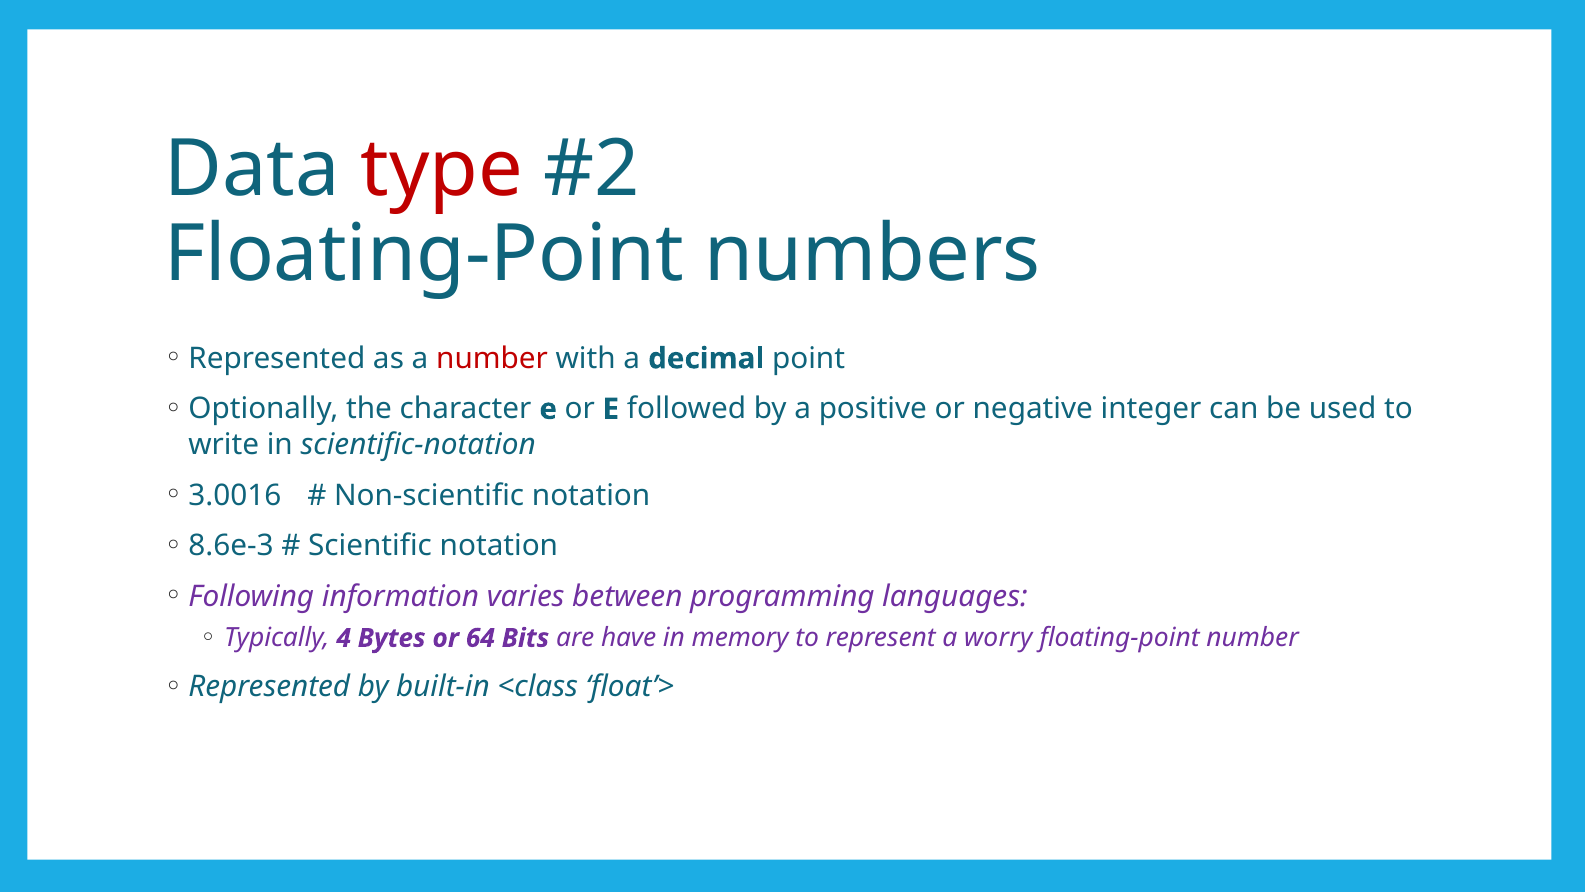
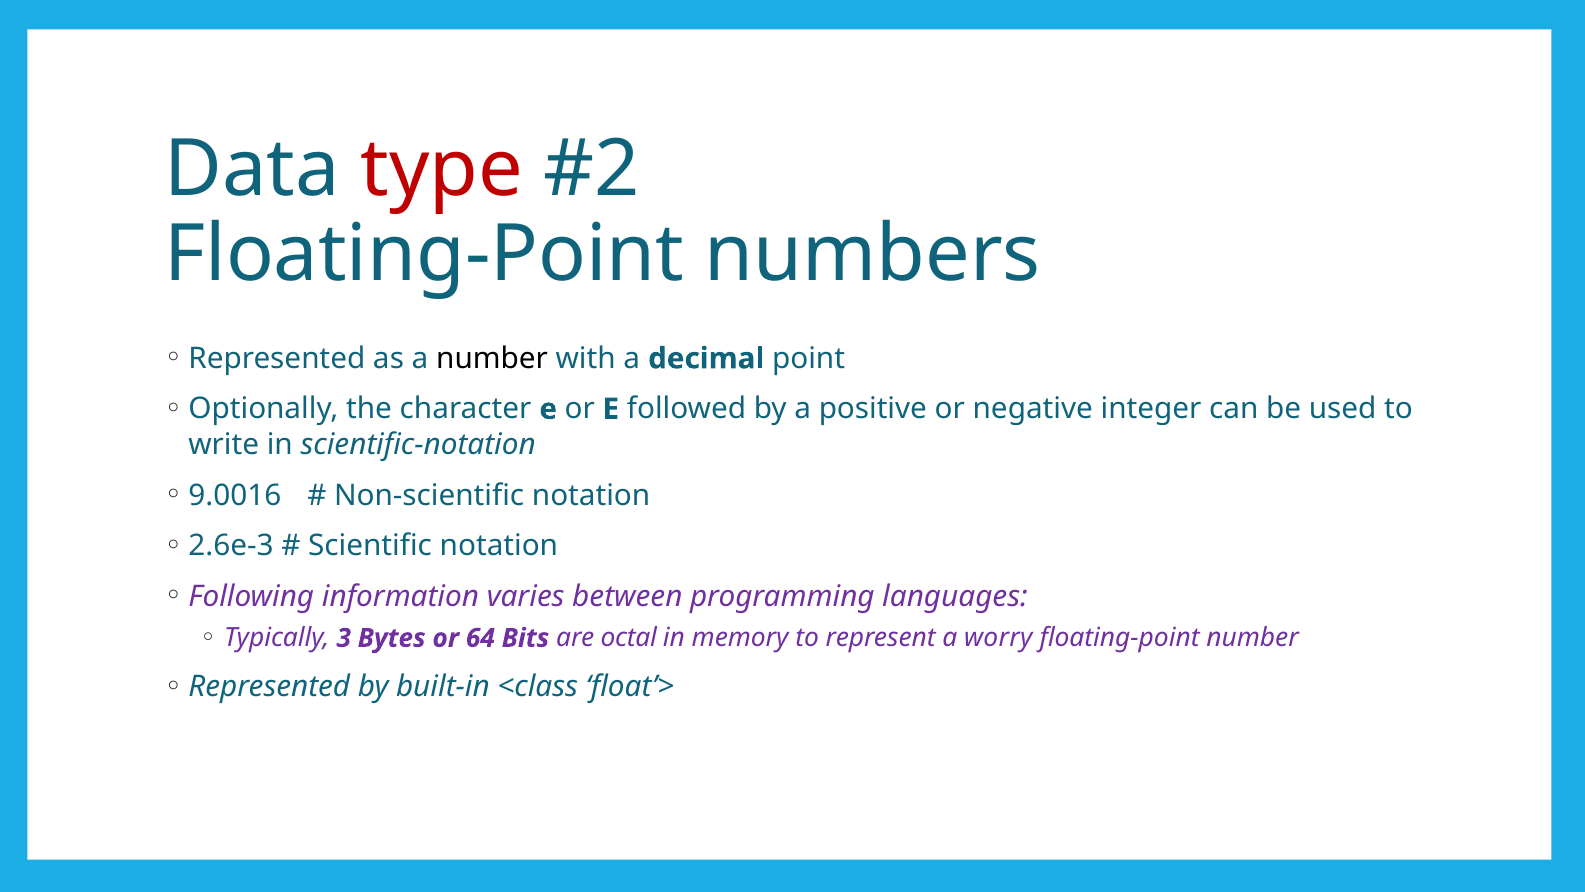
number at (492, 358) colour: red -> black
3.0016: 3.0016 -> 9.0016
8.6e-3: 8.6e-3 -> 2.6e-3
4: 4 -> 3
have: have -> octal
